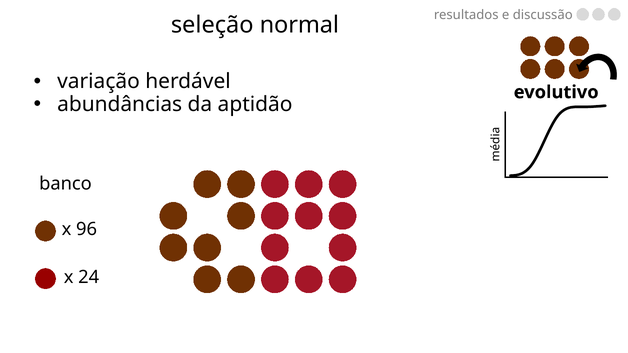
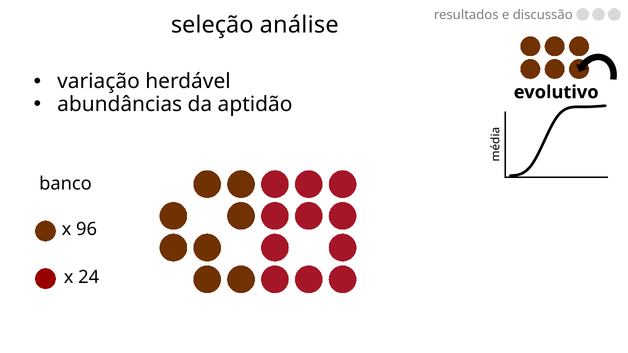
normal: normal -> análise
